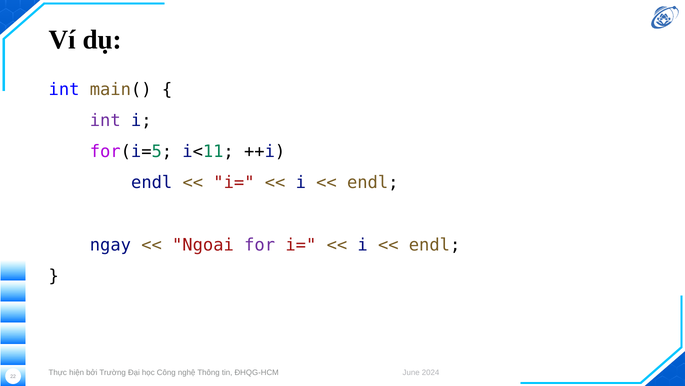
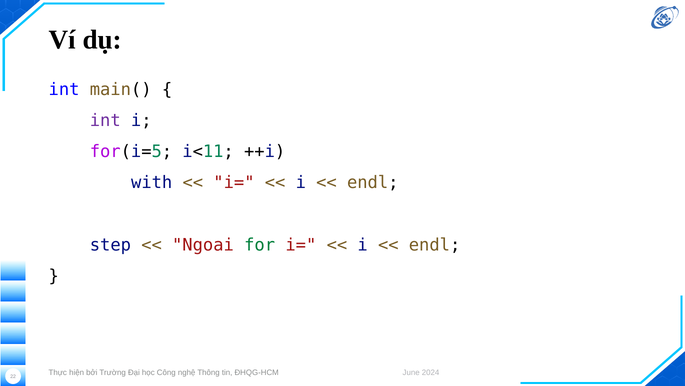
endl at (152, 182): endl -> with
ngay: ngay -> step
for colour: purple -> green
